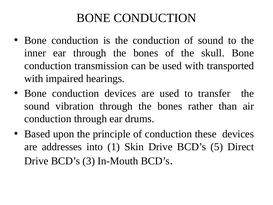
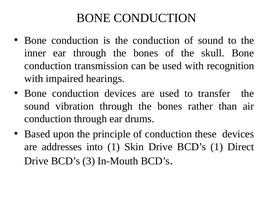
transported: transported -> recognition
BCD’s 5: 5 -> 1
